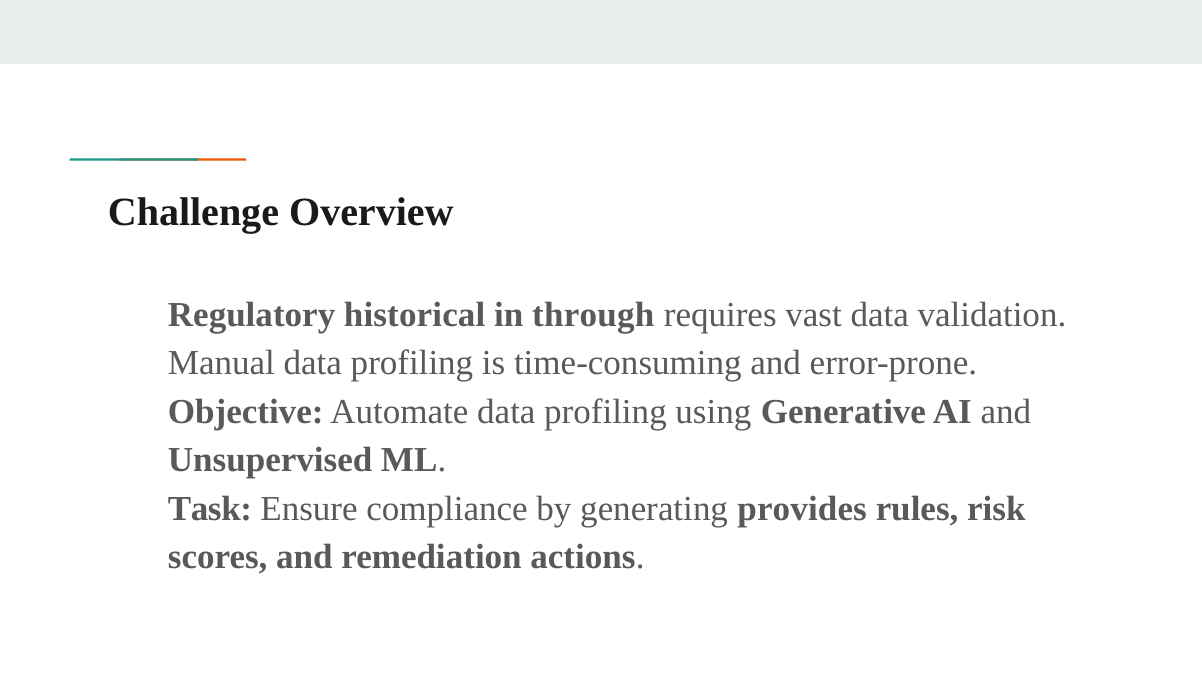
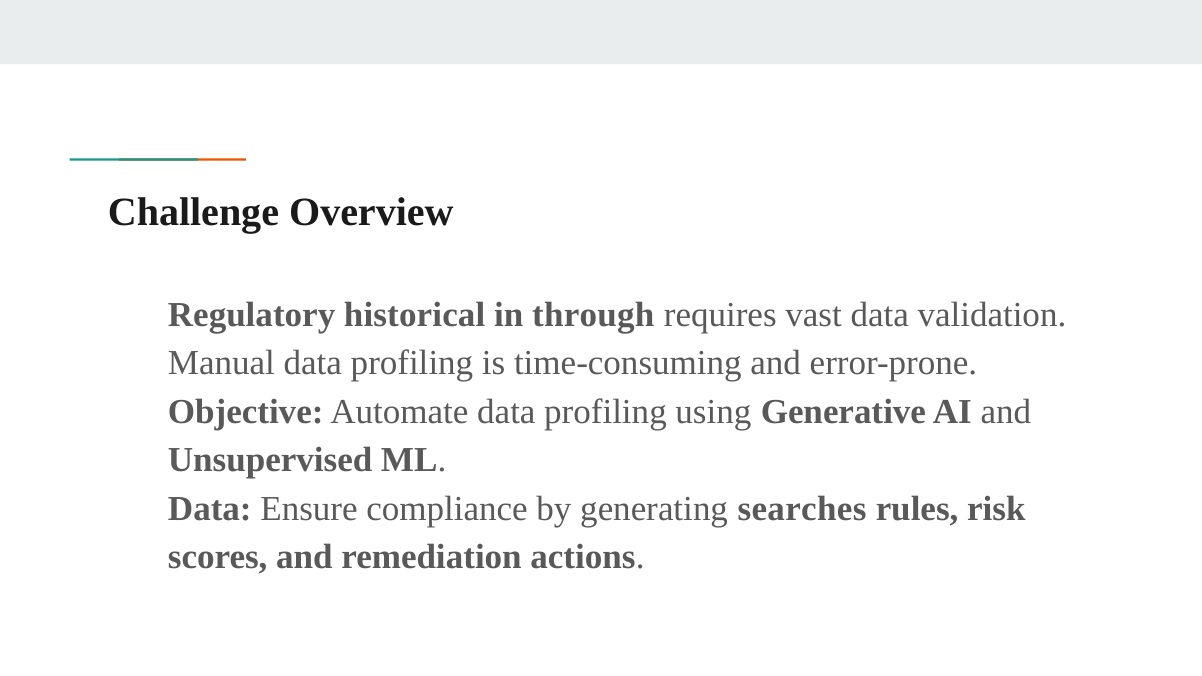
Task at (210, 509): Task -> Data
provides: provides -> searches
